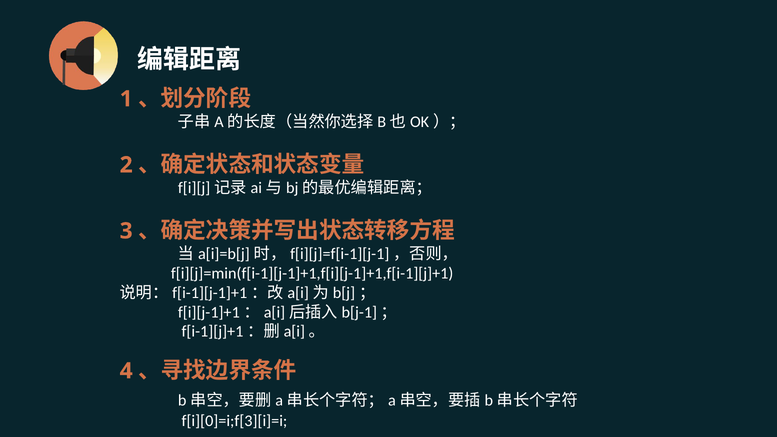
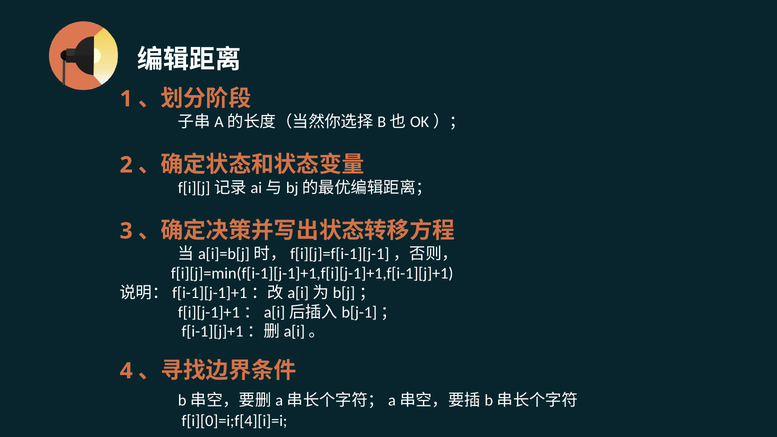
f[i][0]=i;f[3][i]=i: f[i][0]=i;f[3][i]=i -> f[i][0]=i;f[4][i]=i
